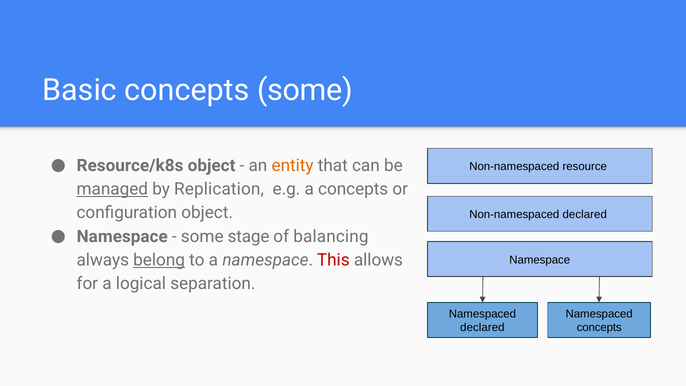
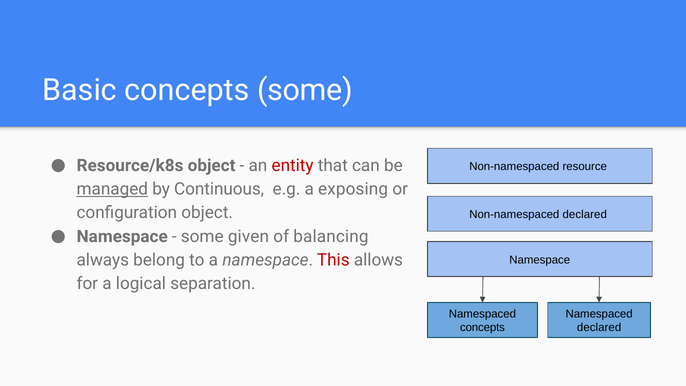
entity colour: orange -> red
Replication: Replication -> Continuous
a concepts: concepts -> exposing
stage: stage -> given
belong underline: present -> none
declared at (482, 328): declared -> concepts
concepts at (599, 328): concepts -> declared
